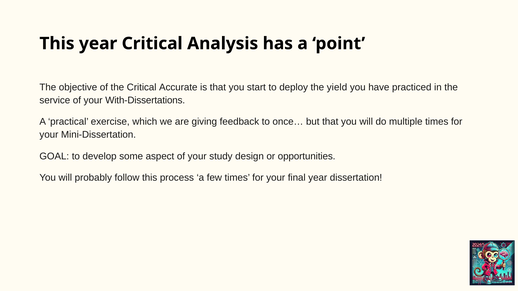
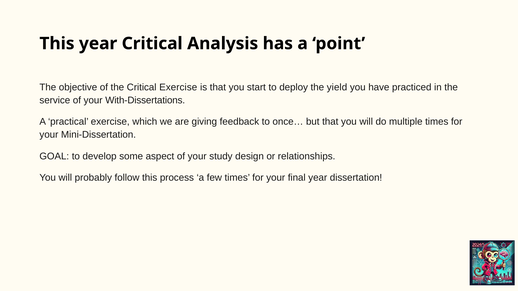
Critical Accurate: Accurate -> Exercise
opportunities: opportunities -> relationships
